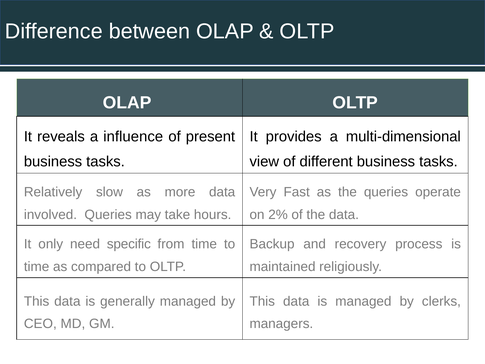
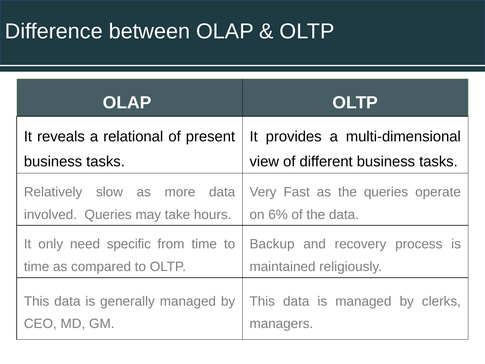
influence: influence -> relational
2%: 2% -> 6%
